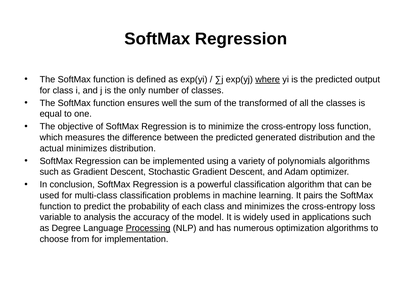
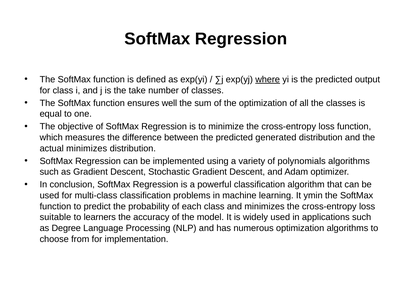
only: only -> take
the transformed: transformed -> optimization
pairs: pairs -> ymin
variable: variable -> suitable
analysis: analysis -> learners
Processing underline: present -> none
